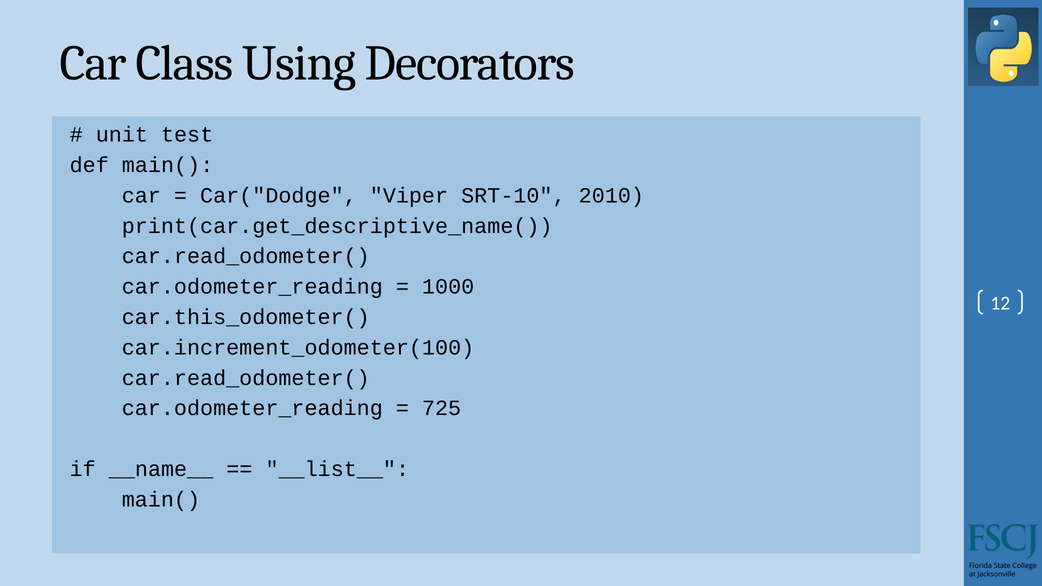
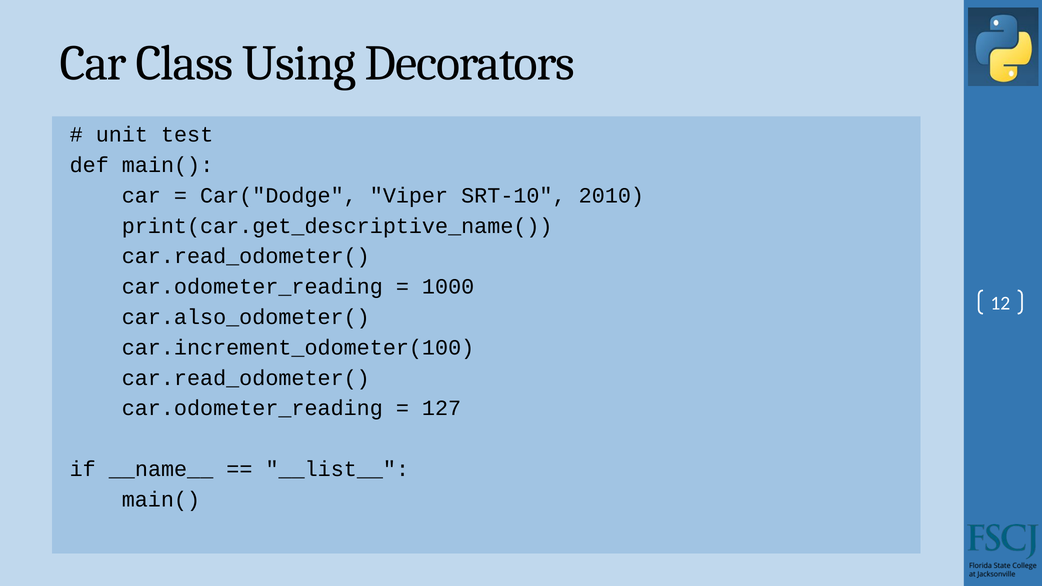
car.this_odometer(: car.this_odometer( -> car.also_odometer(
725: 725 -> 127
